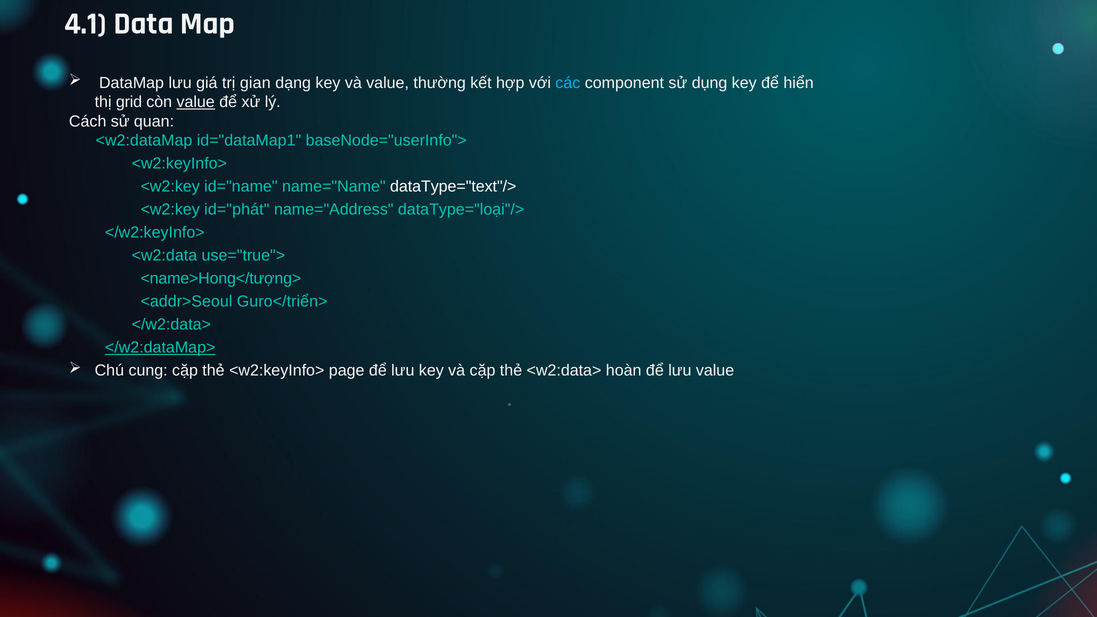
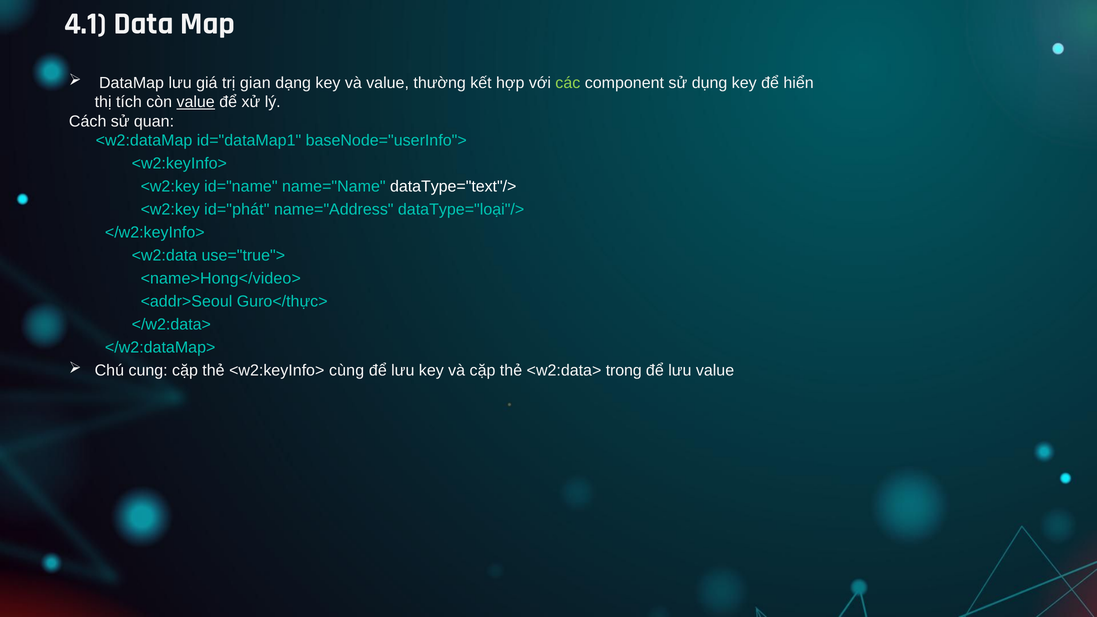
các colour: light blue -> light green
grid: grid -> tích
<name>Hong</tượng>: <name>Hong</tượng> -> <name>Hong</video>
Guro</triển>: Guro</triển> -> Guro</thực>
</w2:dataMap> underline: present -> none
page: page -> cùng
hoàn: hoàn -> trong
